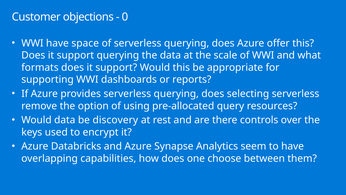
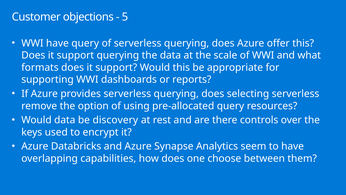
0: 0 -> 5
have space: space -> query
